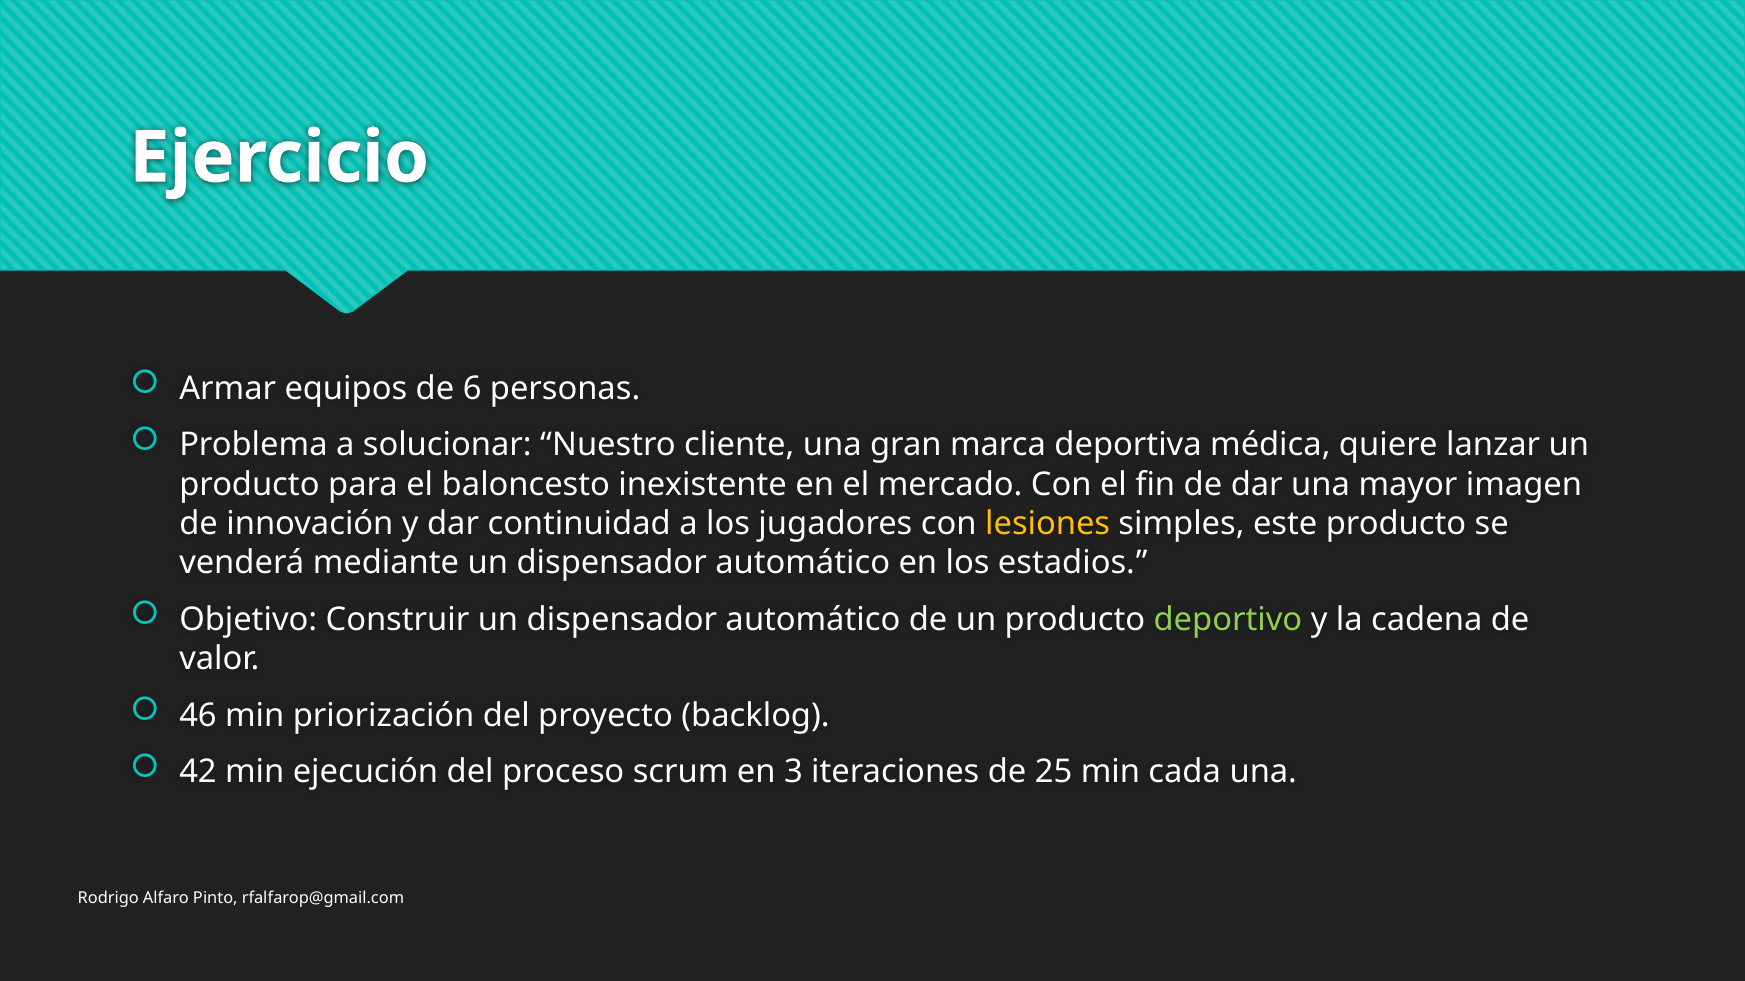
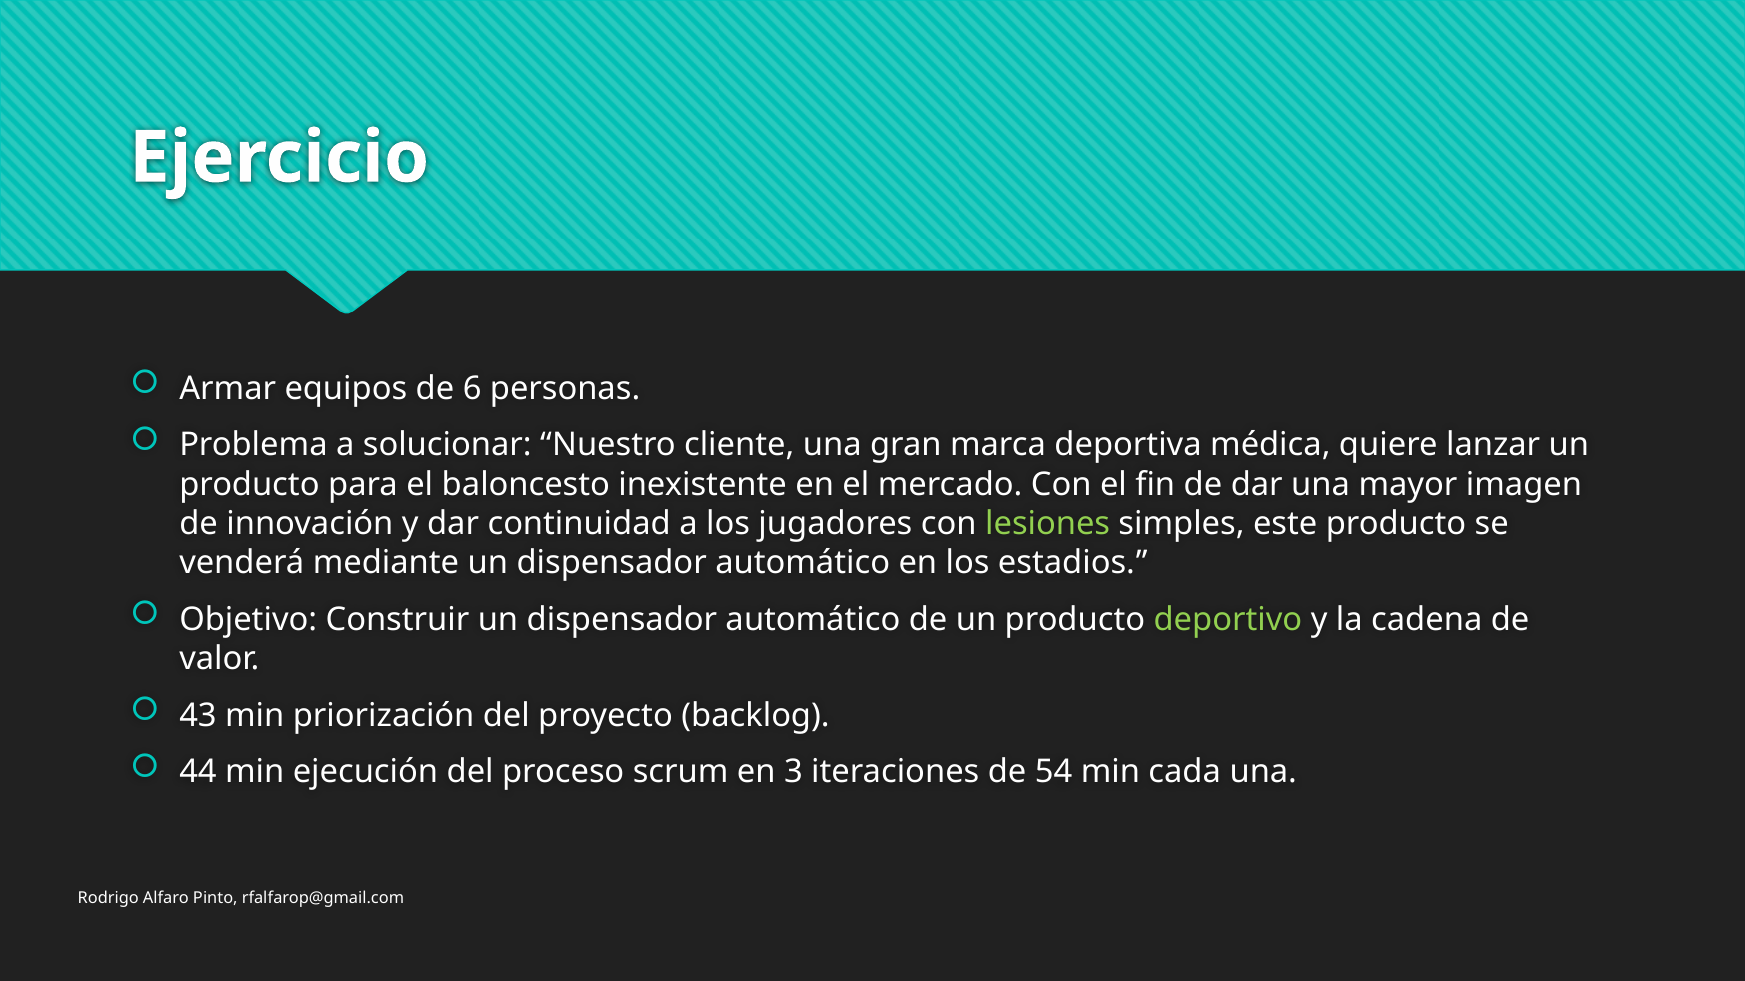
lesiones colour: yellow -> light green
46: 46 -> 43
42: 42 -> 44
25: 25 -> 54
